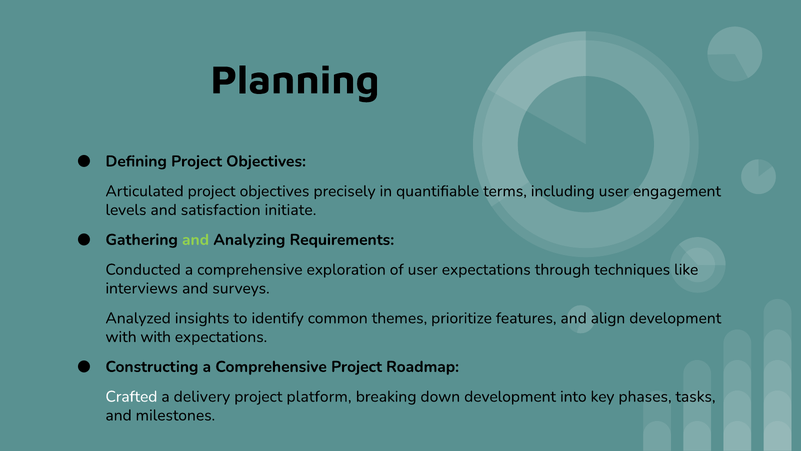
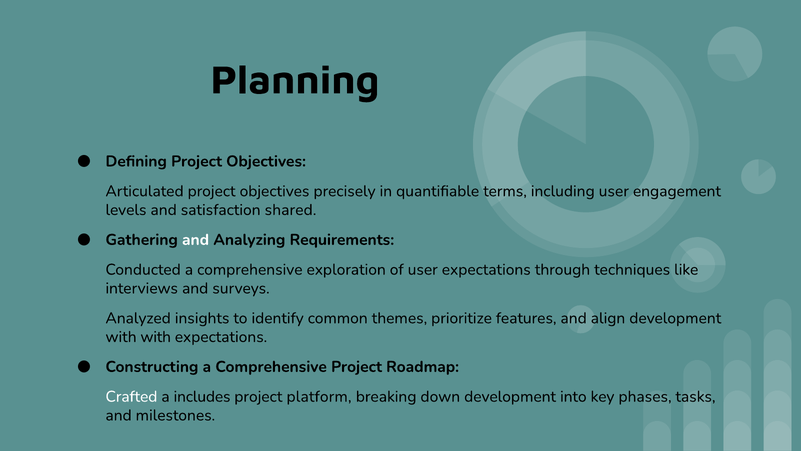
initiate: initiate -> shared
and at (196, 239) colour: light green -> white
delivery: delivery -> includes
